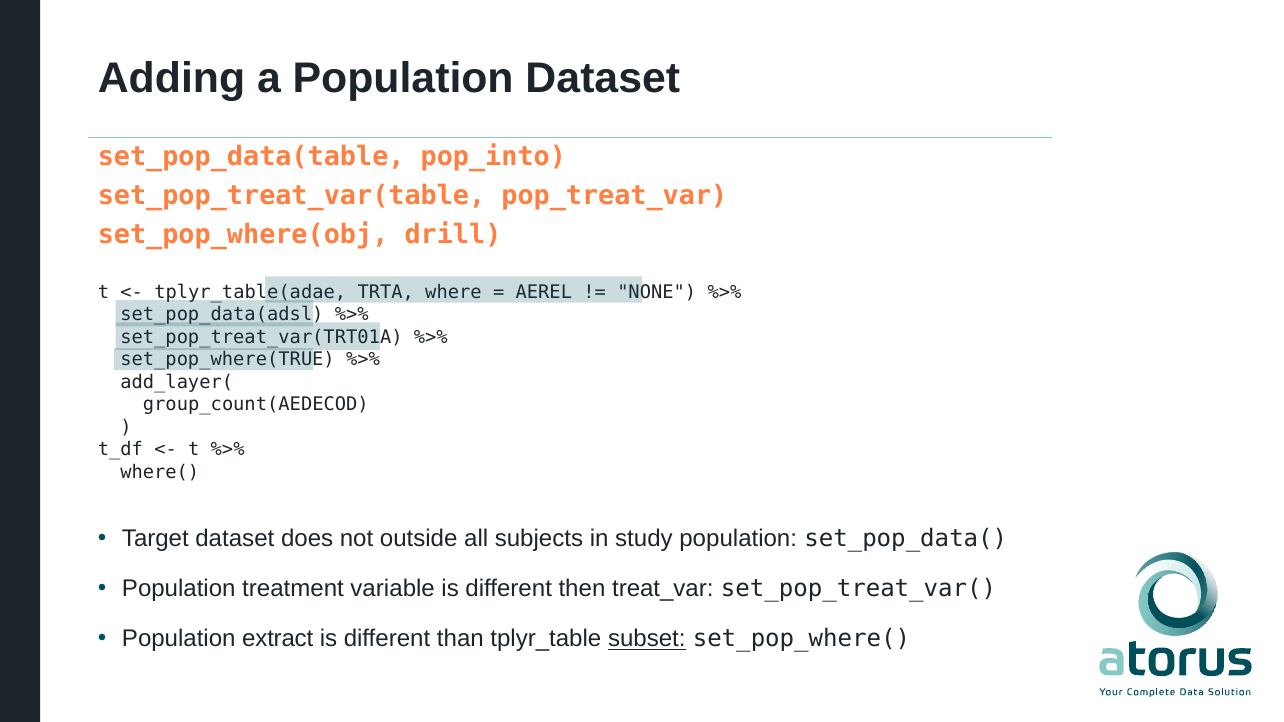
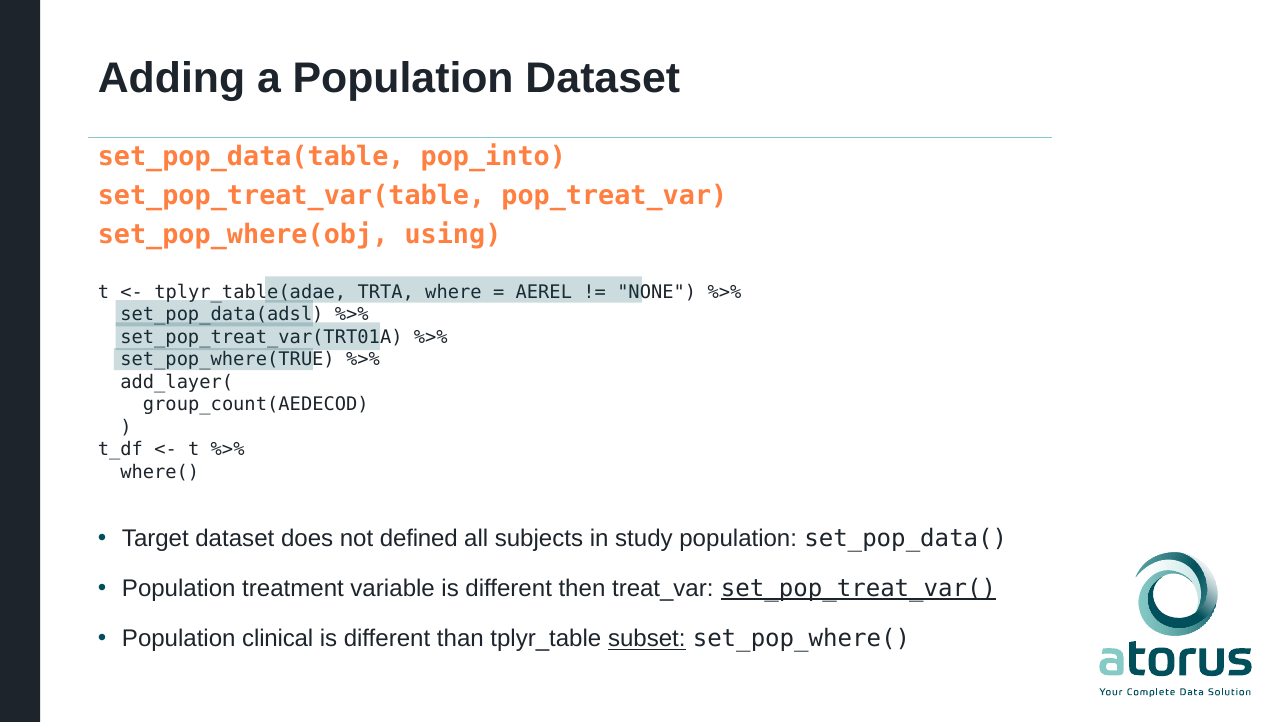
drill: drill -> using
outside: outside -> defined
set_pop_treat_var( underline: none -> present
extract: extract -> clinical
